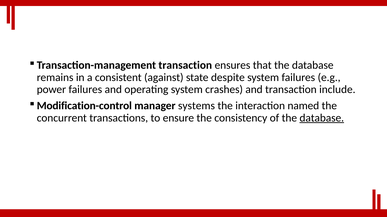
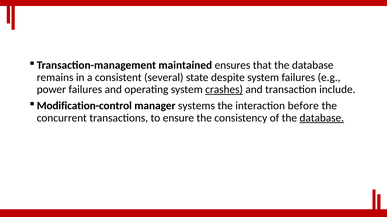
Transaction-management transaction: transaction -> maintained
against: against -> several
crashes underline: none -> present
named: named -> before
